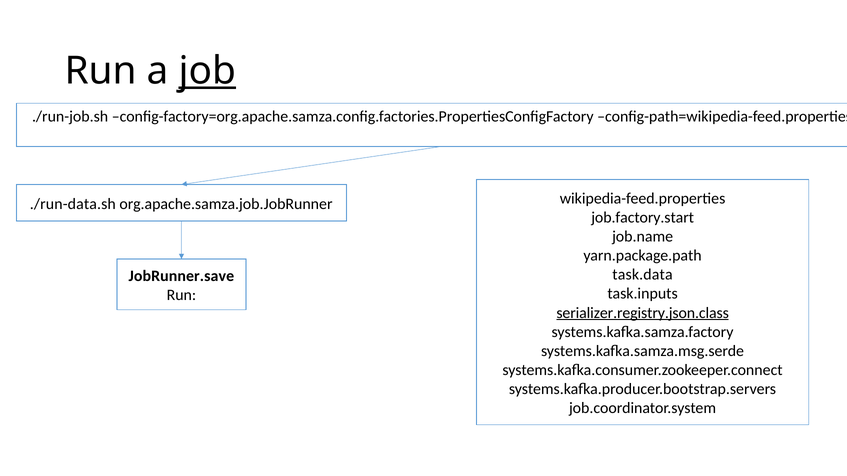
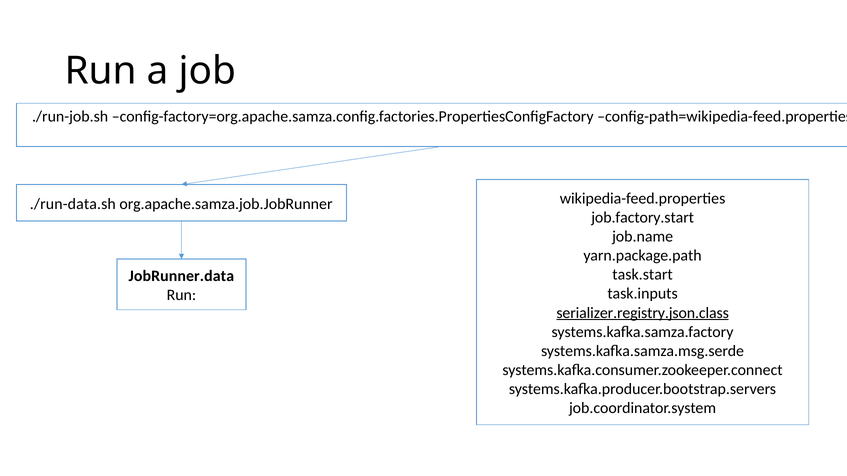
job underline: present -> none
task.data: task.data -> task.start
JobRunner.save: JobRunner.save -> JobRunner.data
